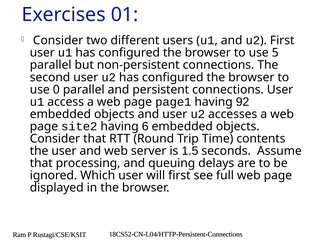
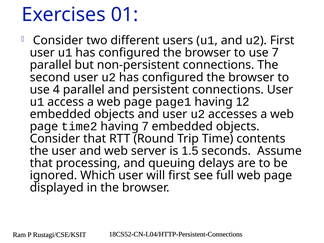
use 5: 5 -> 7
0: 0 -> 4
92: 92 -> 12
site2: site2 -> time2
having 6: 6 -> 7
